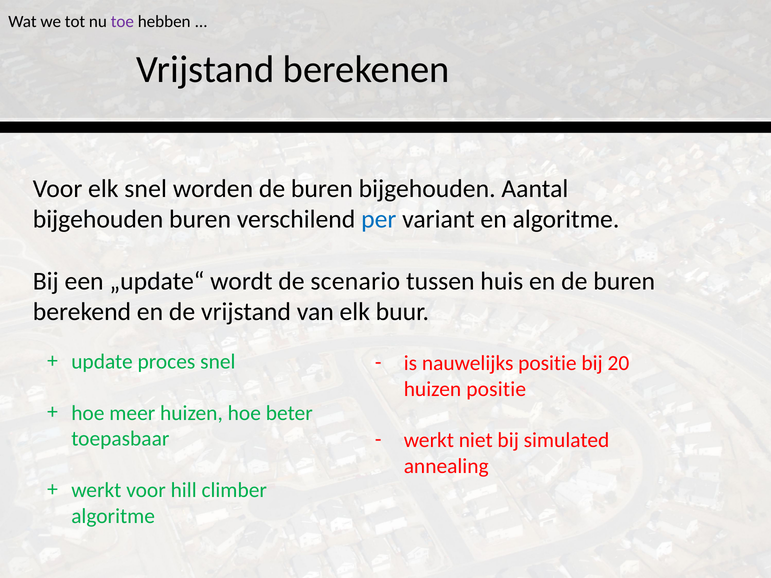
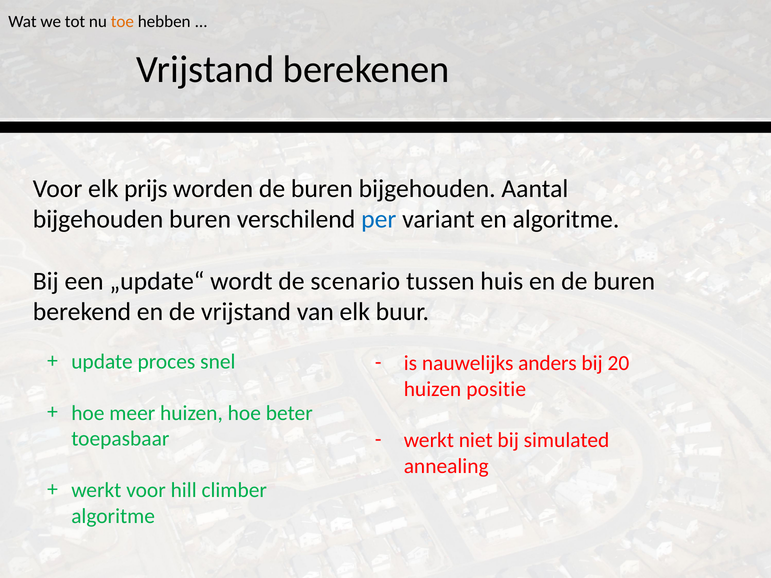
toe colour: purple -> orange
elk snel: snel -> prijs
nauwelijks positie: positie -> anders
